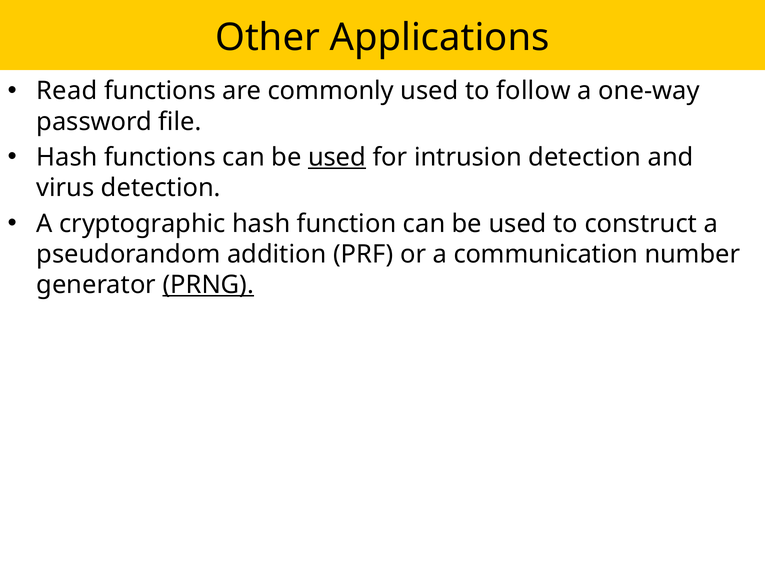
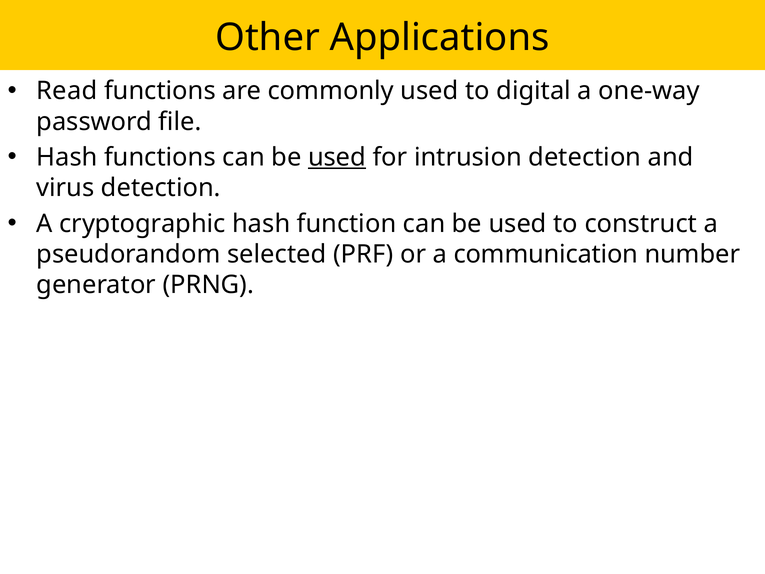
follow: follow -> digital
addition: addition -> selected
PRNG underline: present -> none
